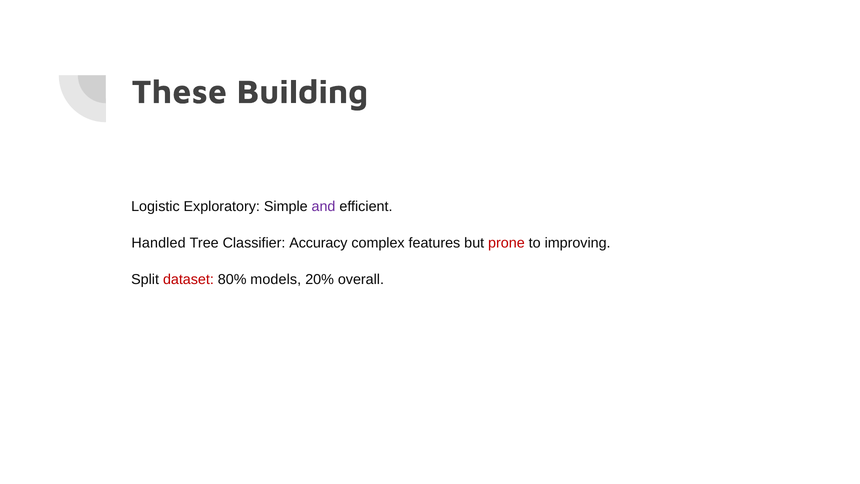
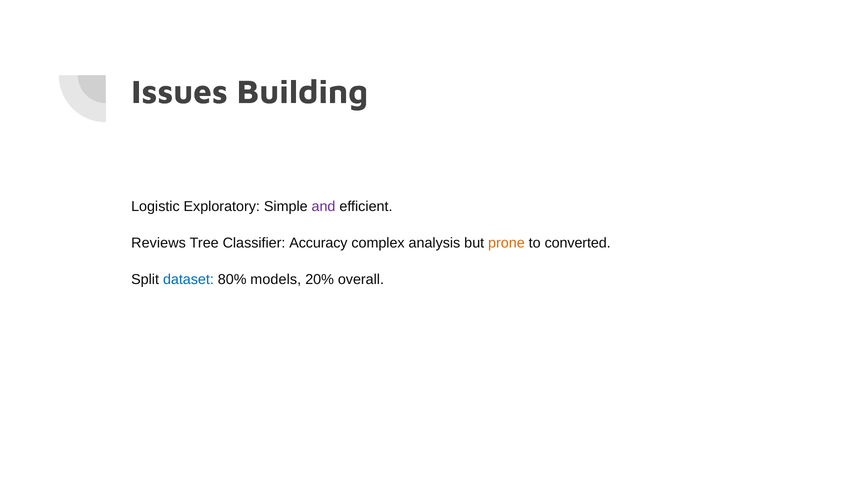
These: These -> Issues
Handled: Handled -> Reviews
features: features -> analysis
prone colour: red -> orange
improving: improving -> converted
dataset colour: red -> blue
